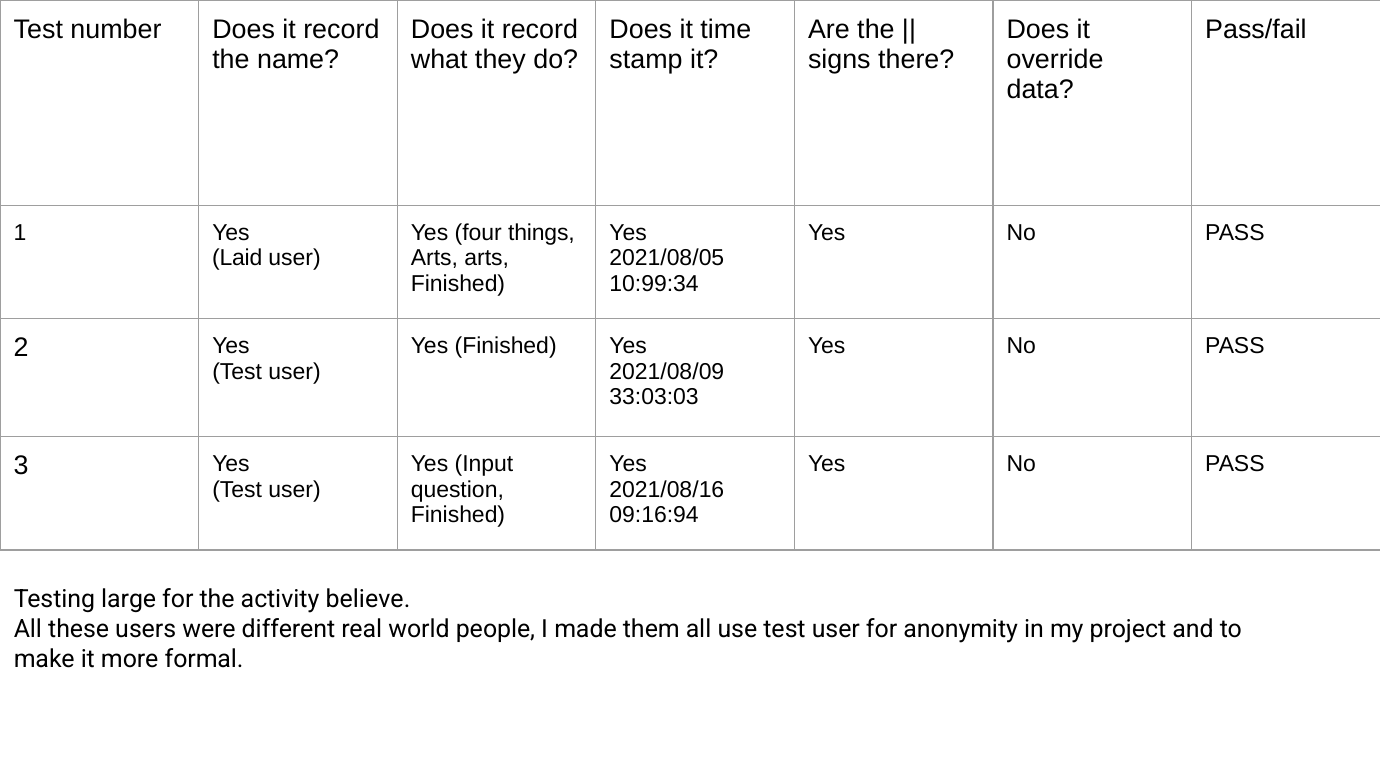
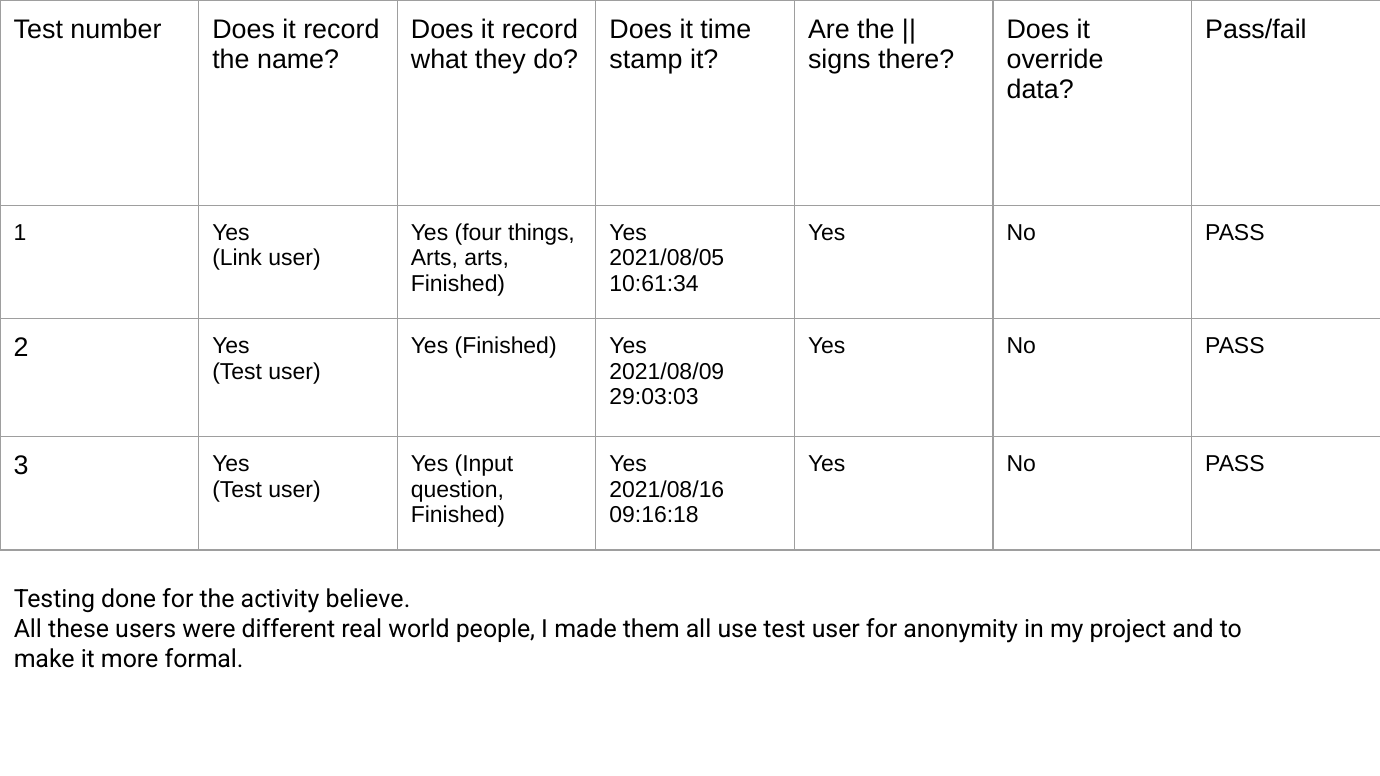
Laid: Laid -> Link
10:99:34: 10:99:34 -> 10:61:34
33:03:03: 33:03:03 -> 29:03:03
09:16:94: 09:16:94 -> 09:16:18
large: large -> done
